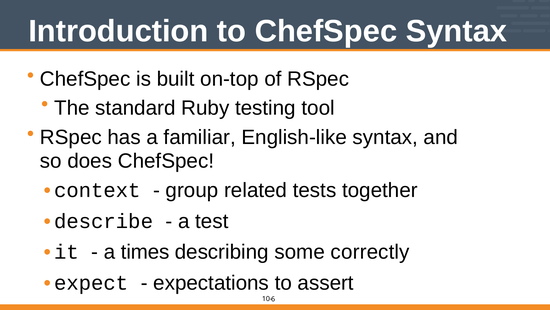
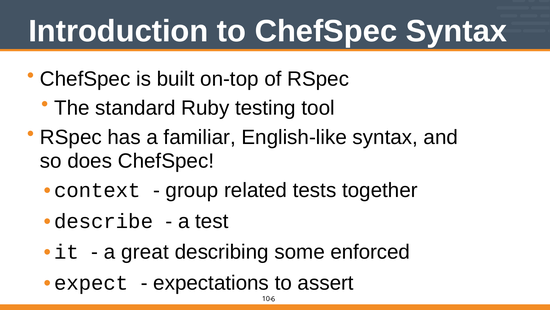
times: times -> great
correctly: correctly -> enforced
